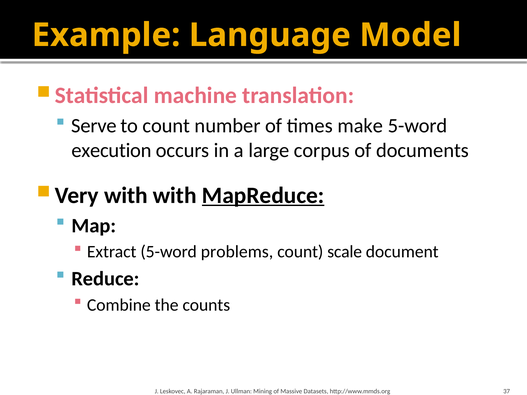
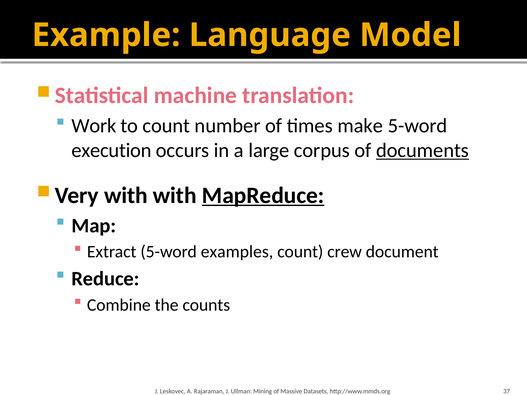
Serve: Serve -> Work
documents underline: none -> present
problems: problems -> examples
scale: scale -> crew
